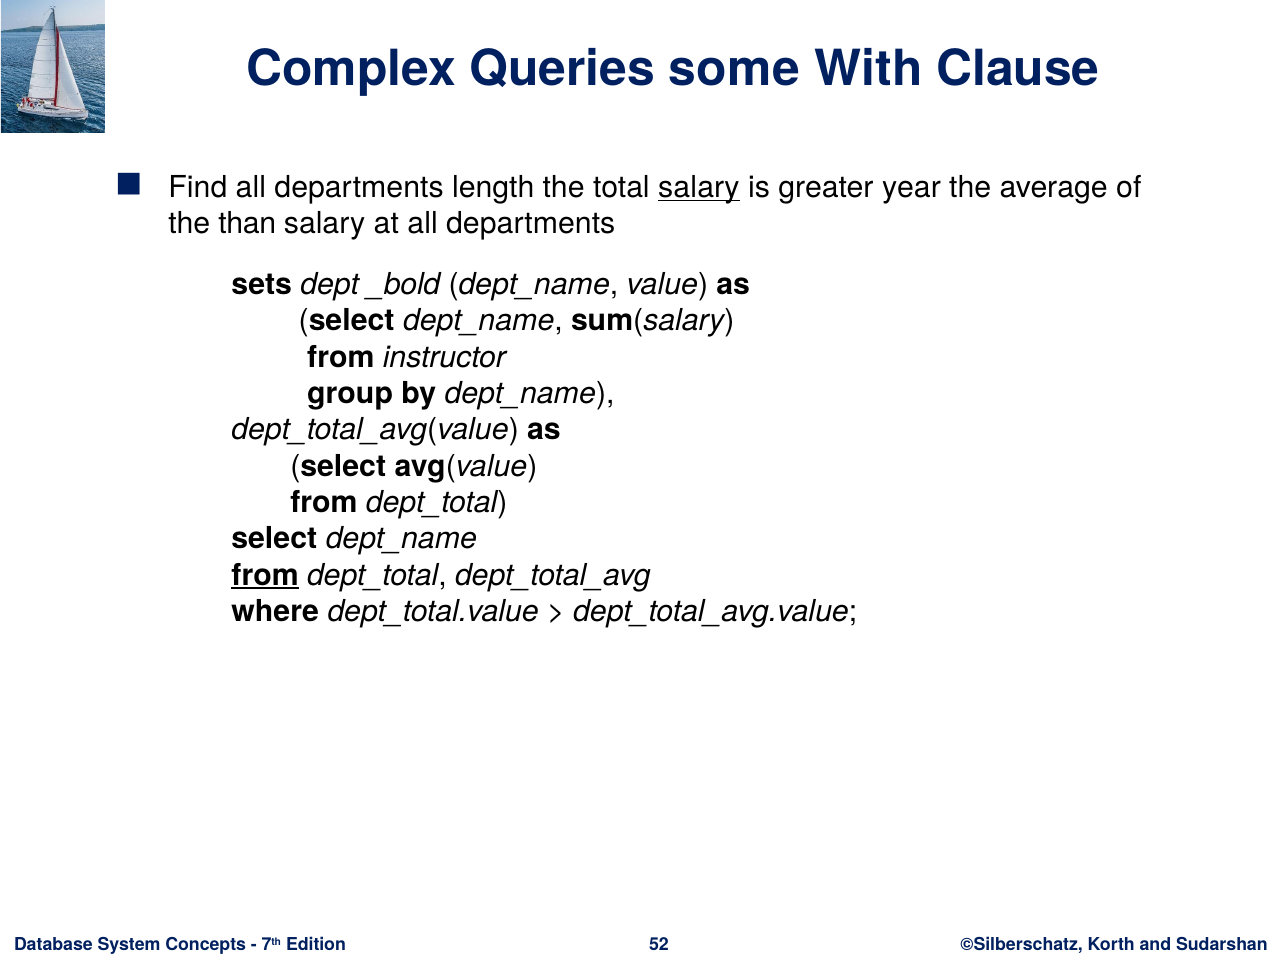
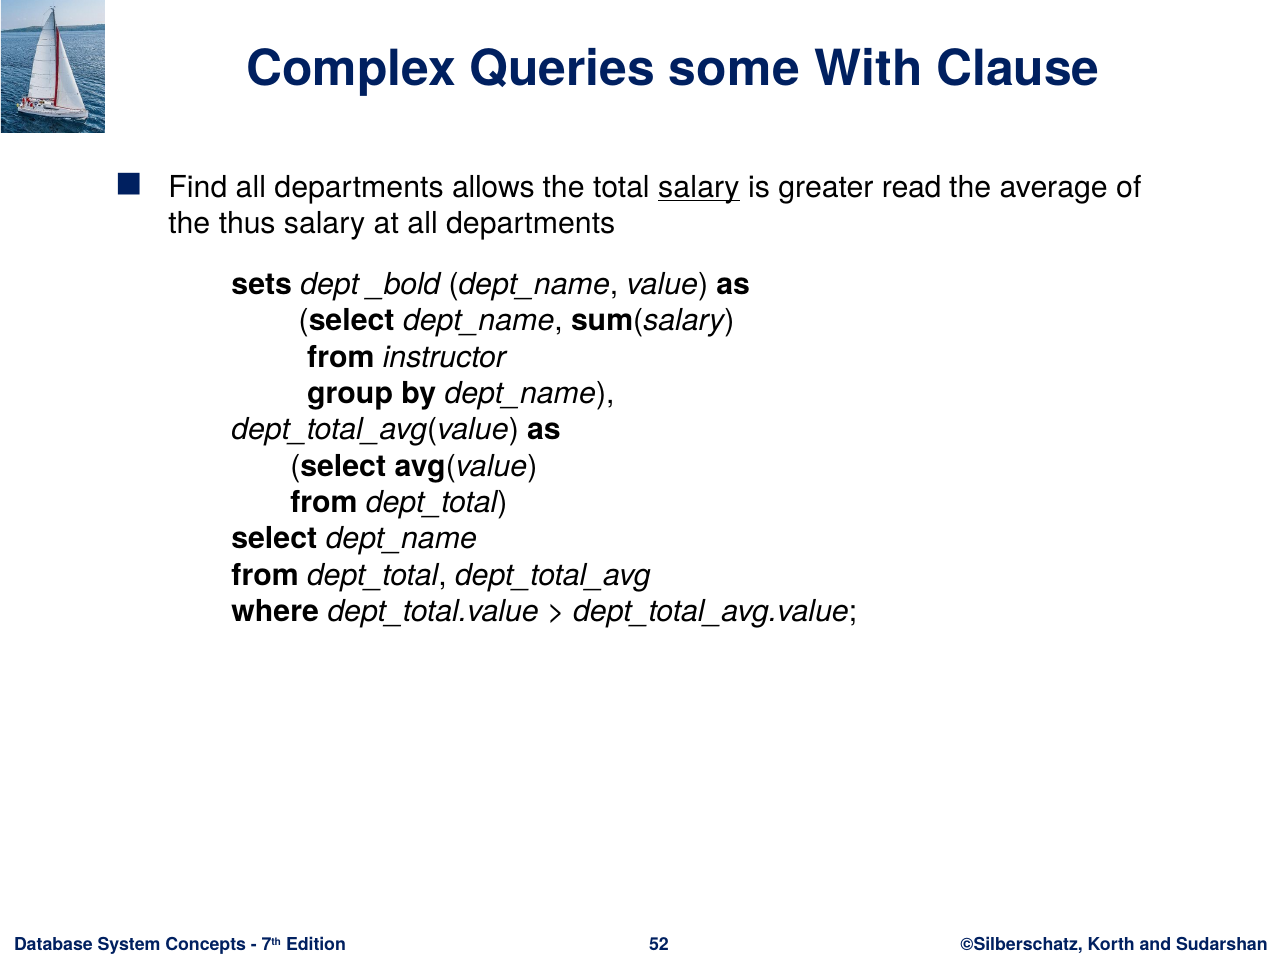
length: length -> allows
year: year -> read
than: than -> thus
from at (265, 575) underline: present -> none
